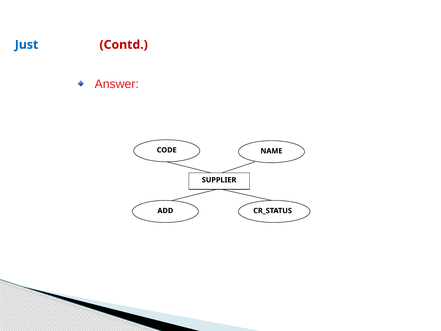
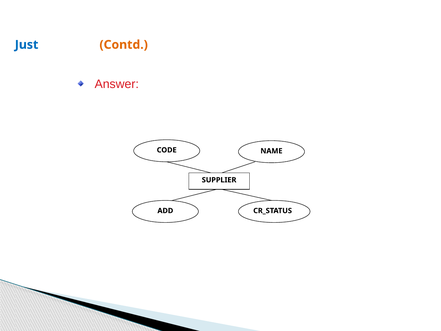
Contd colour: red -> orange
